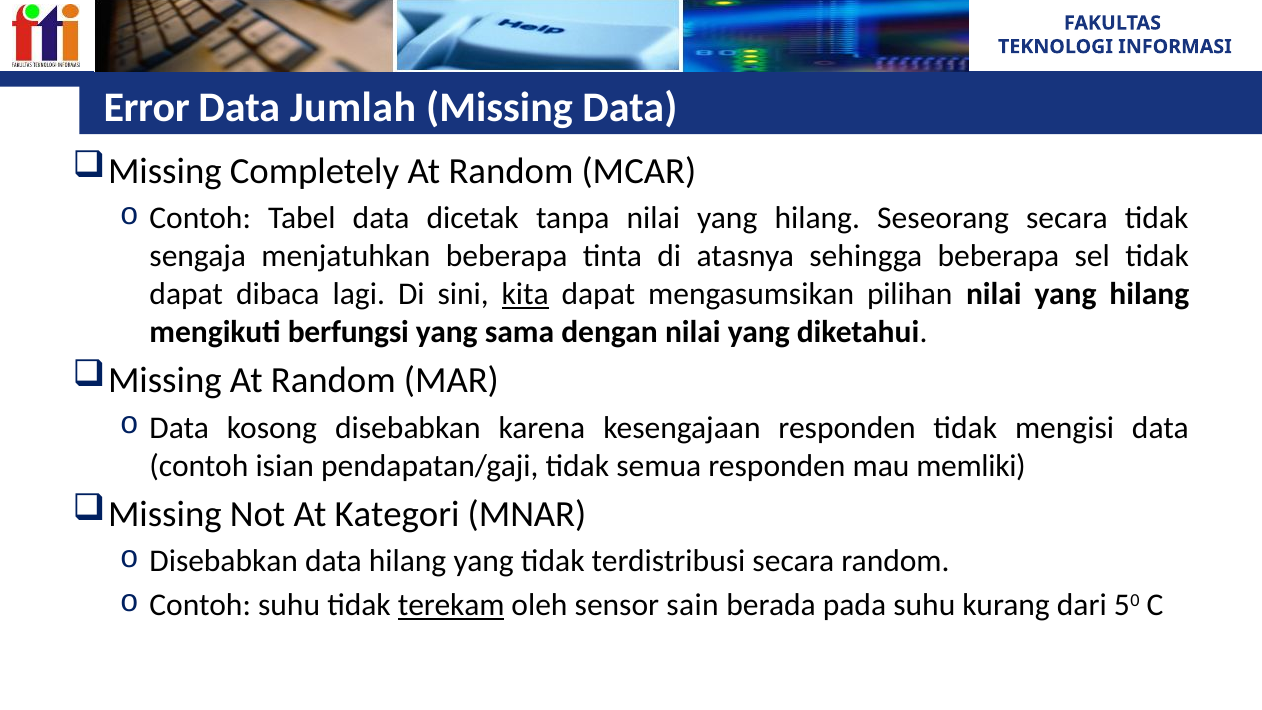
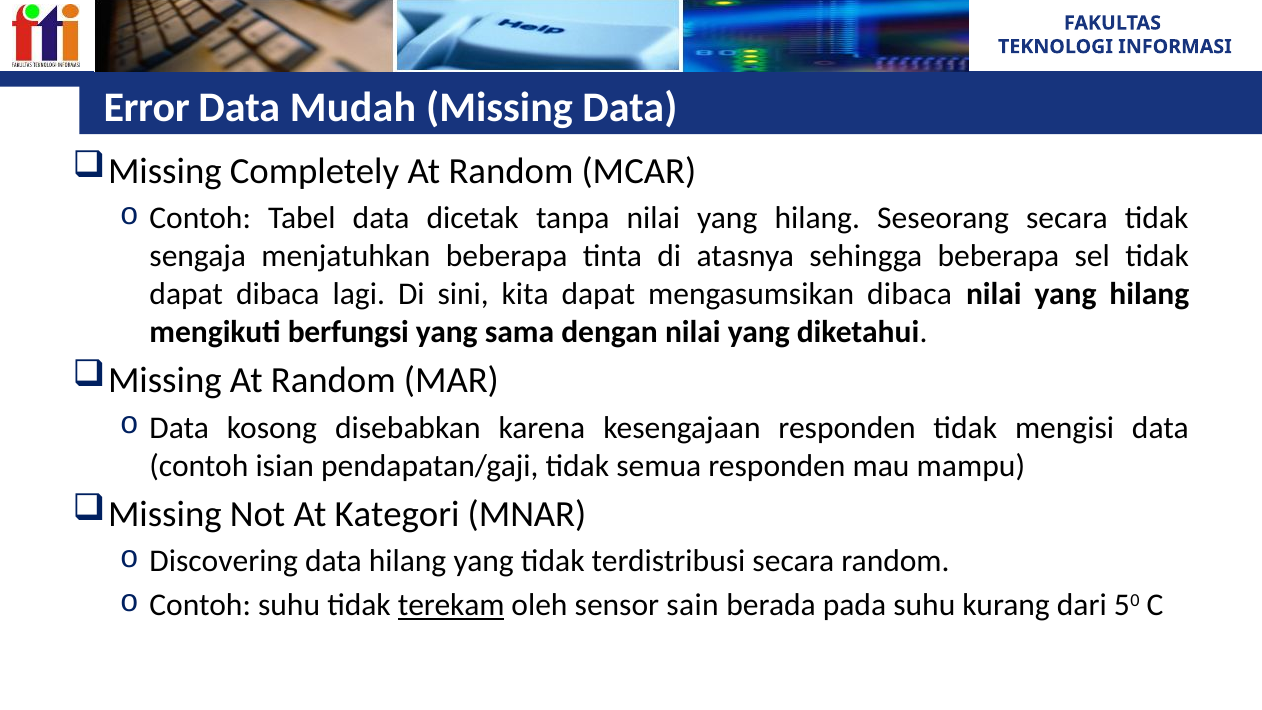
Jumlah: Jumlah -> Mudah
kita underline: present -> none
mengasumsikan pilihan: pilihan -> dibaca
memliki: memliki -> mampu
Disebabkan at (224, 561): Disebabkan -> Discovering
